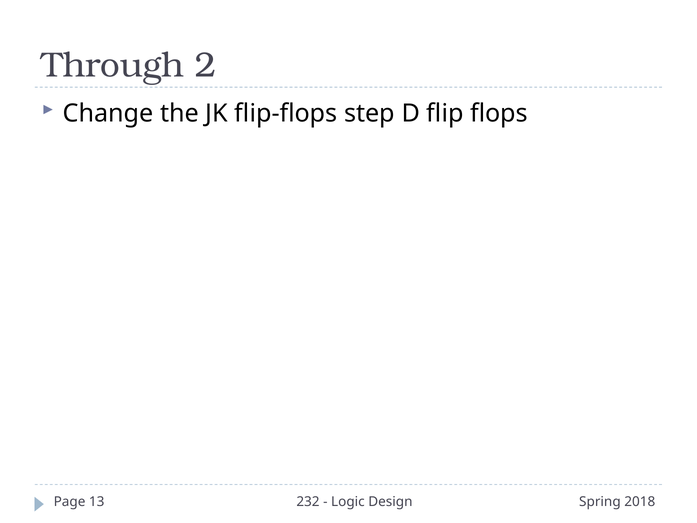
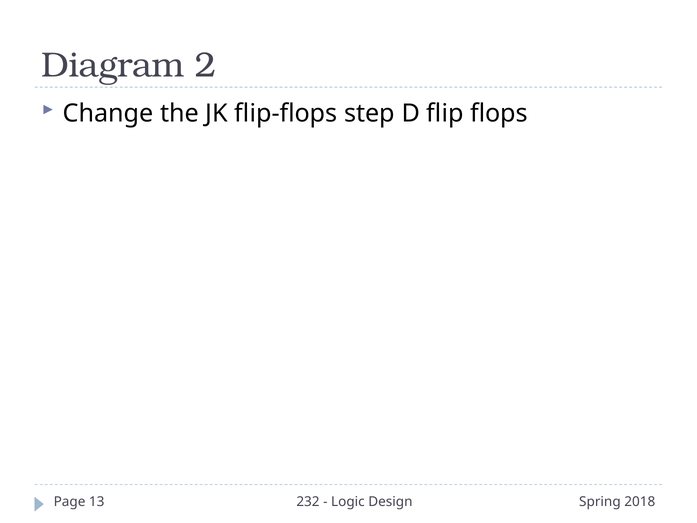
Through: Through -> Diagram
